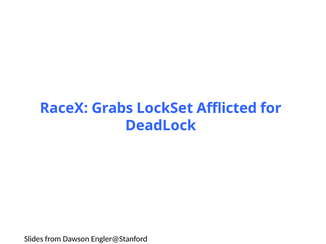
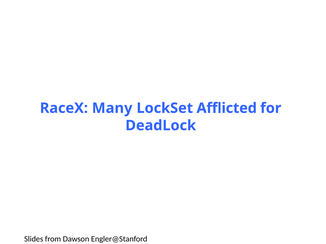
Grabs: Grabs -> Many
